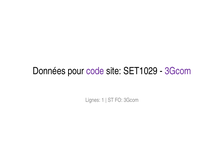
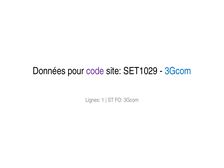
3Gcom at (178, 71) colour: purple -> blue
